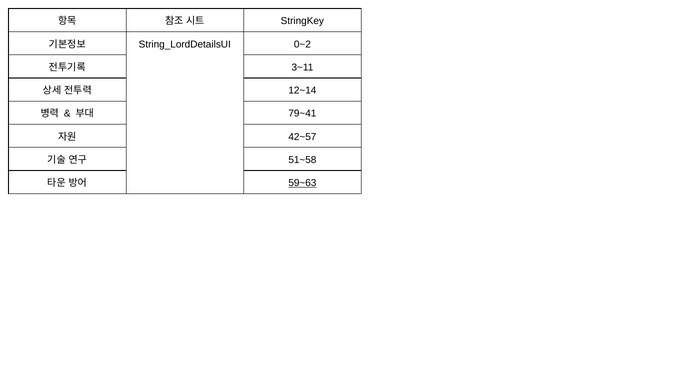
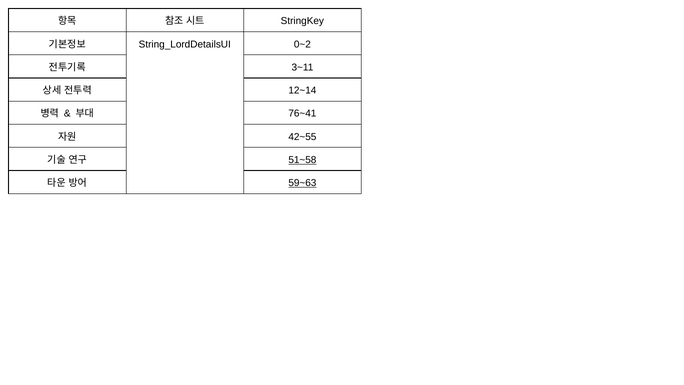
79~41: 79~41 -> 76~41
42~57: 42~57 -> 42~55
51~58 underline: none -> present
